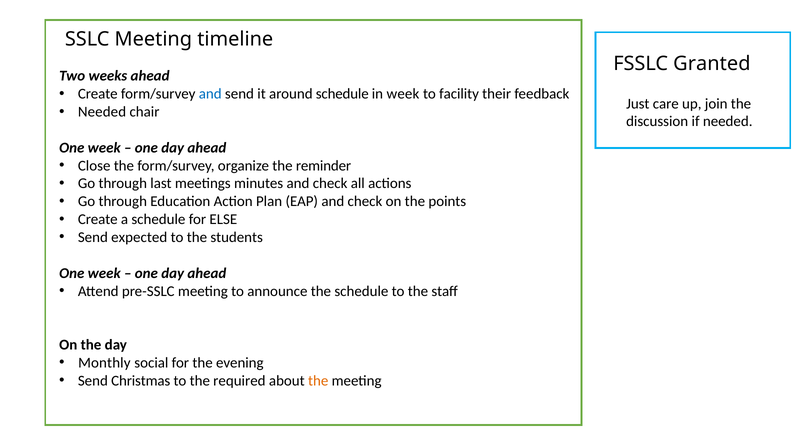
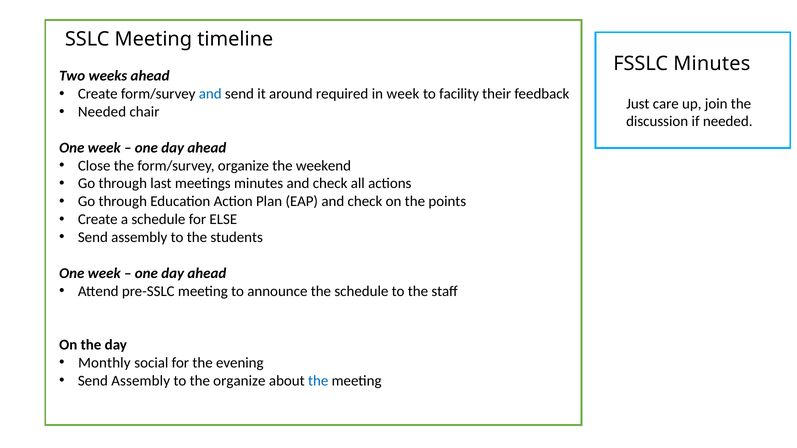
FSSLC Granted: Granted -> Minutes
around schedule: schedule -> required
reminder: reminder -> weekend
expected at (139, 237): expected -> assembly
Christmas at (141, 381): Christmas -> Assembly
the required: required -> organize
the at (318, 381) colour: orange -> blue
